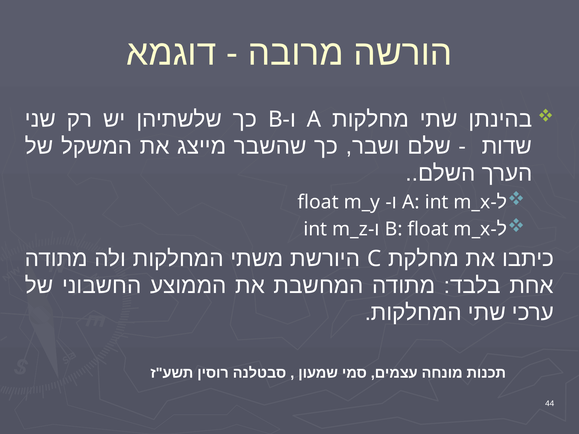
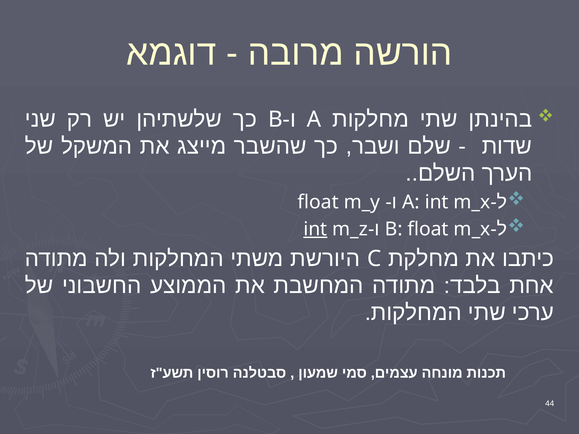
int at (315, 229) underline: none -> present
